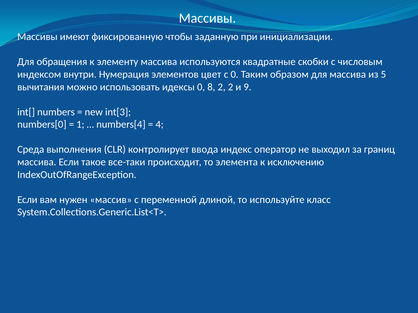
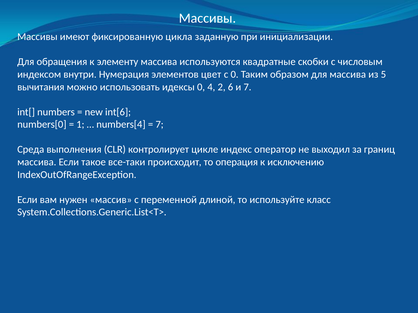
чтобы: чтобы -> цикла
8: 8 -> 4
2 2: 2 -> 6
и 9: 9 -> 7
int[3: int[3 -> int[6
4 at (160, 125): 4 -> 7
ввода: ввода -> цикле
элемента: элемента -> операция
